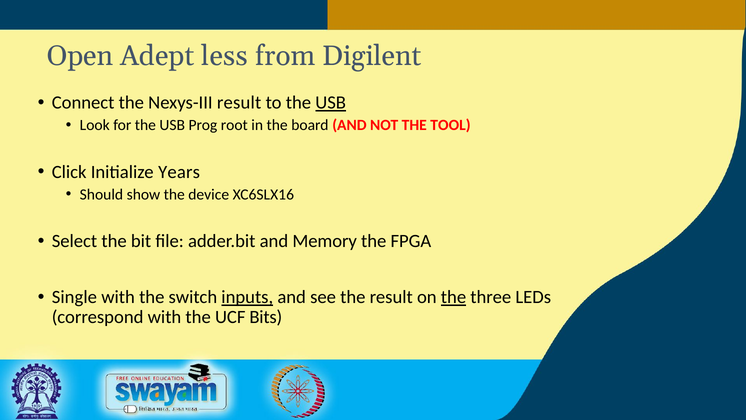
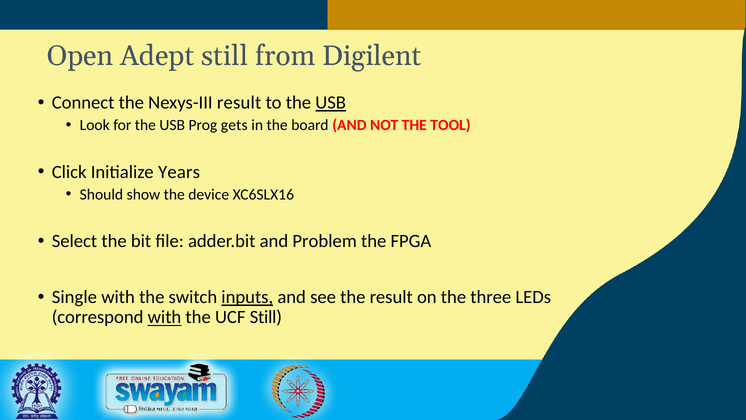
Adept less: less -> still
root: root -> gets
Memory: Memory -> Problem
the at (454, 297) underline: present -> none
with at (164, 317) underline: none -> present
UCF Bits: Bits -> Still
